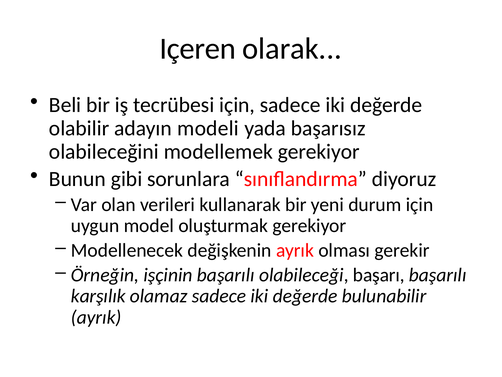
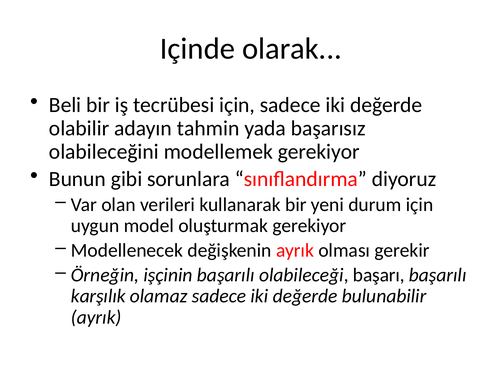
Içeren: Içeren -> Içinde
modeli: modeli -> tahmin
